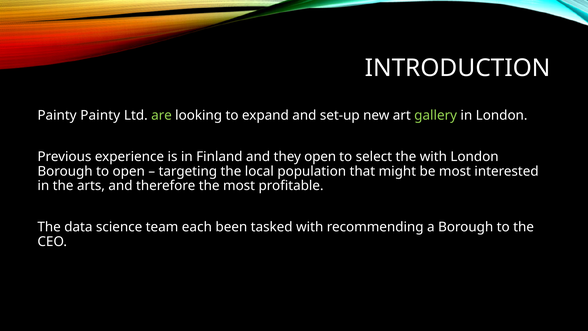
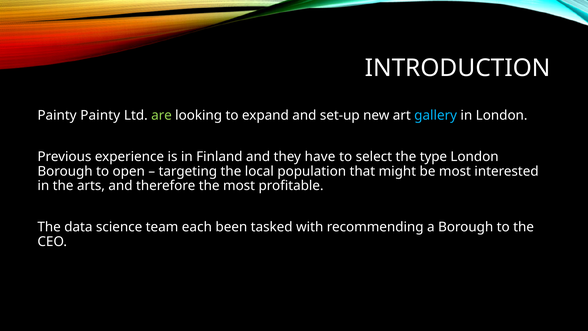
gallery colour: light green -> light blue
they open: open -> have
the with: with -> type
